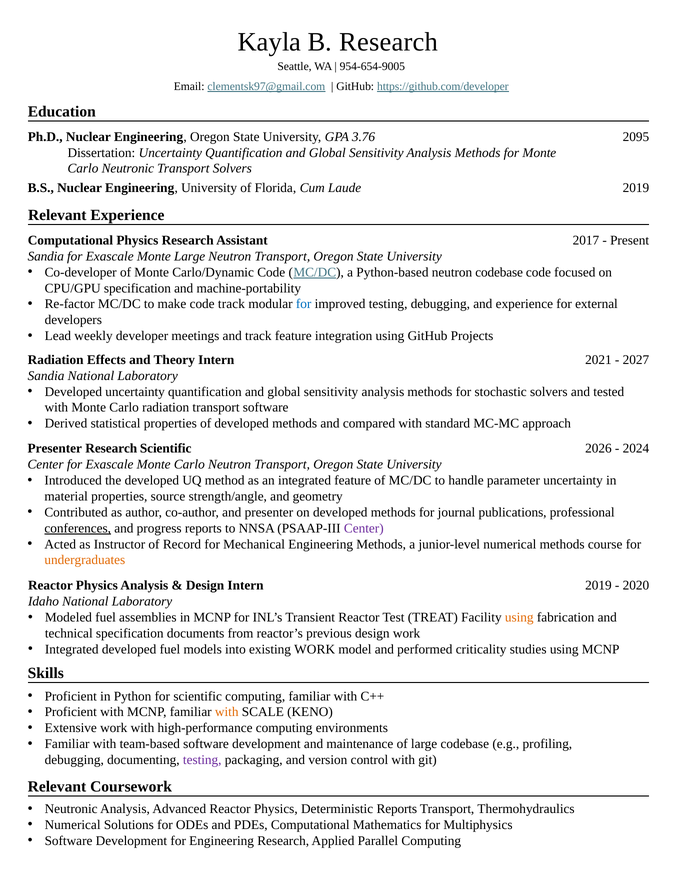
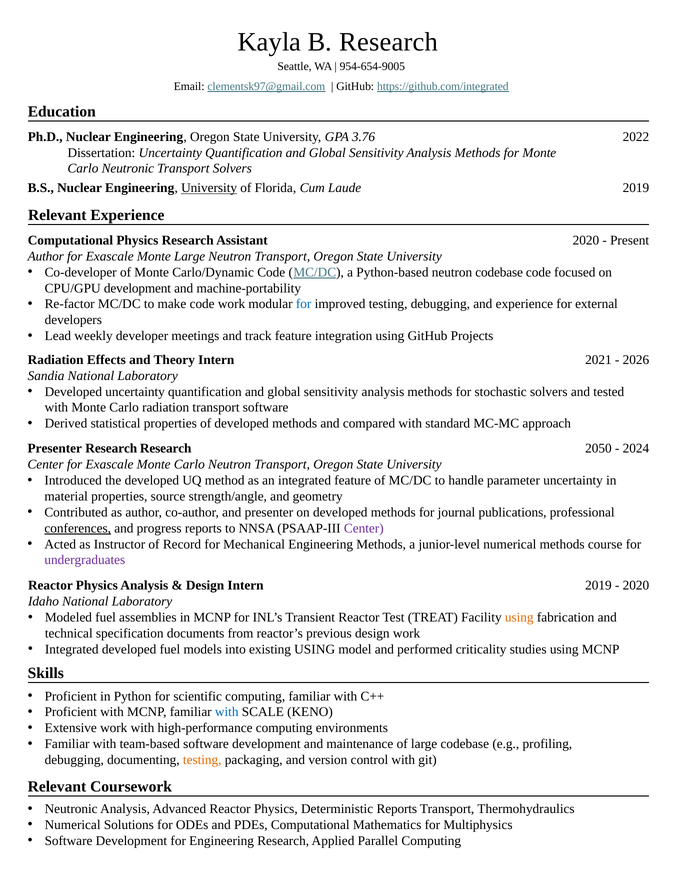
https://github.com/developer: https://github.com/developer -> https://github.com/integrated
2095: 2095 -> 2022
University at (209, 188) underline: none -> present
2017 at (586, 241): 2017 -> 2020
Sandia at (46, 256): Sandia -> Author
CPU/GPU specification: specification -> development
code track: track -> work
2027: 2027 -> 2026
Research Scientific: Scientific -> Research
2026: 2026 -> 2050
undergraduates colour: orange -> purple
existing WORK: WORK -> USING
with at (227, 712) colour: orange -> blue
testing at (202, 760) colour: purple -> orange
